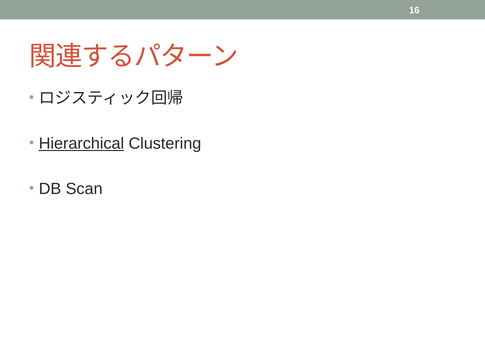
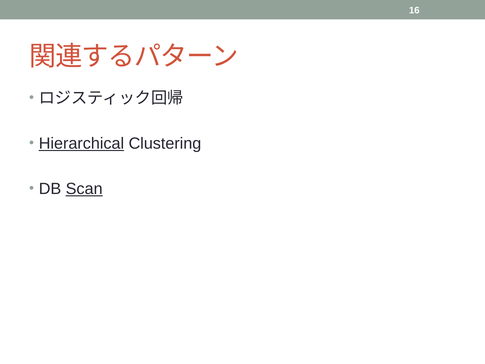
Scan underline: none -> present
